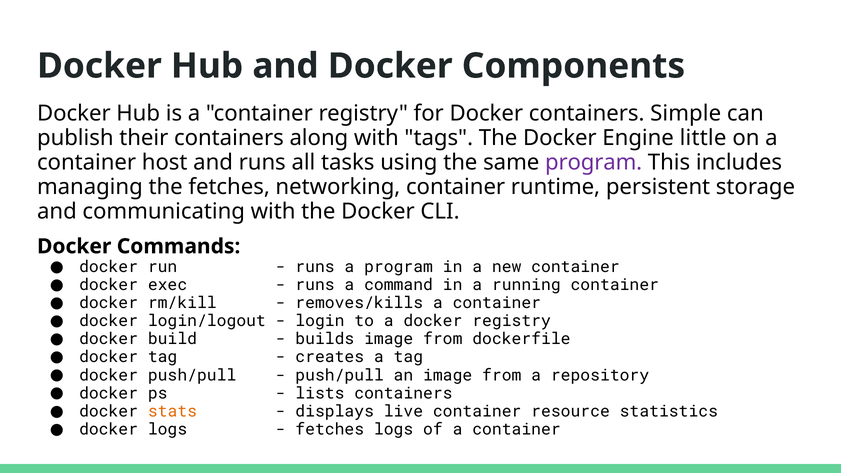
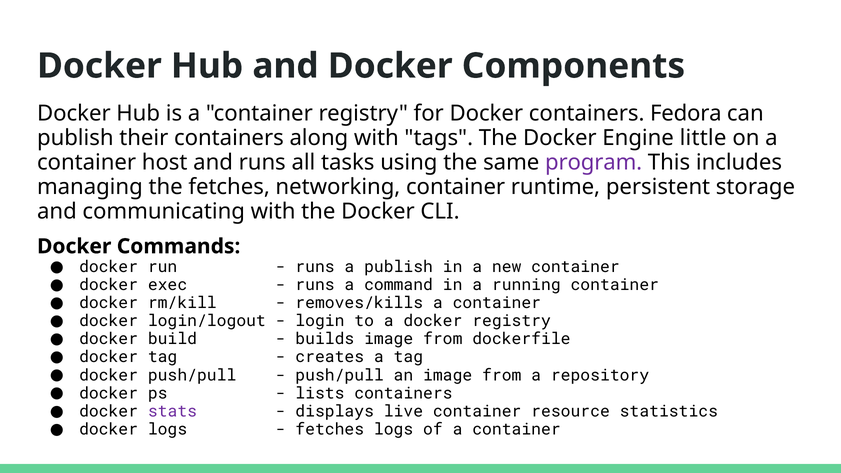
Simple: Simple -> Fedora
a program: program -> publish
stats colour: orange -> purple
